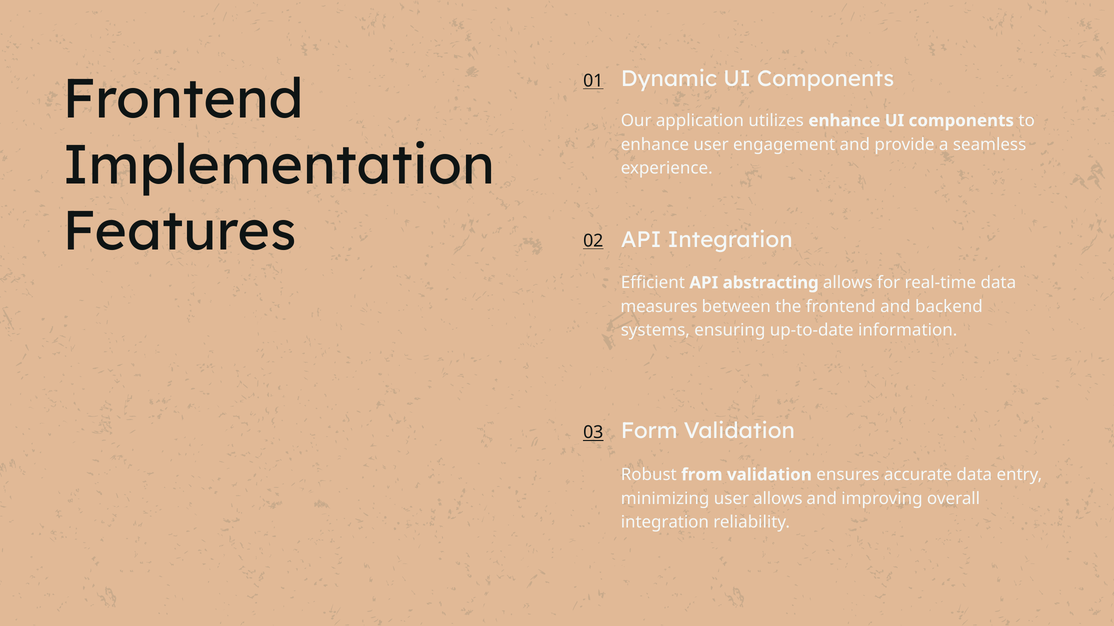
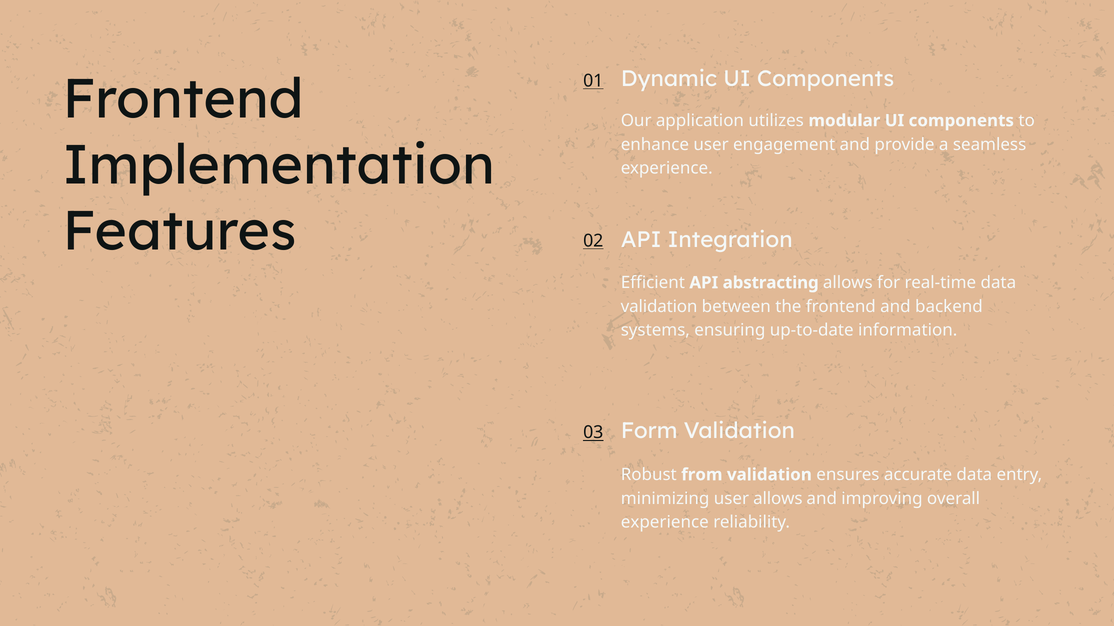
utilizes enhance: enhance -> modular
measures at (659, 307): measures -> validation
integration at (665, 523): integration -> experience
